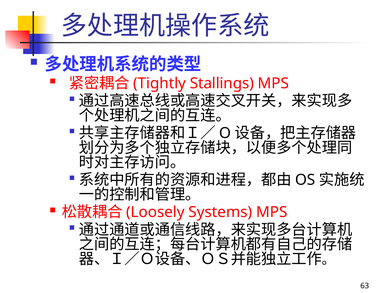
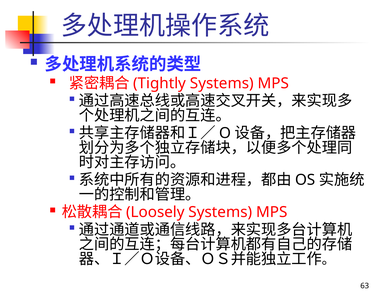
Stallings at (222, 83): Stallings -> Systems
